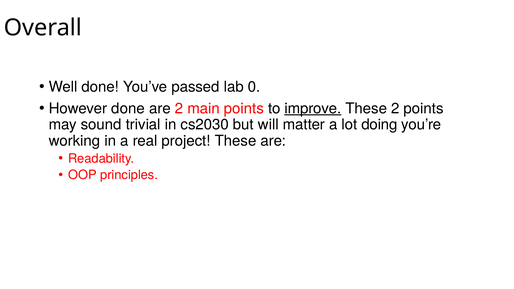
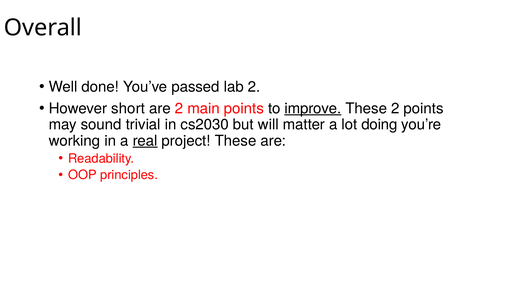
lab 0: 0 -> 2
However done: done -> short
real underline: none -> present
